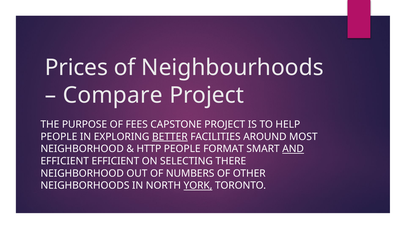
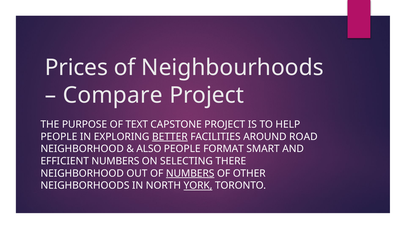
FEES: FEES -> TEXT
MOST: MOST -> ROAD
HTTP: HTTP -> ALSO
AND underline: present -> none
EFFICIENT EFFICIENT: EFFICIENT -> NUMBERS
NUMBERS at (190, 173) underline: none -> present
